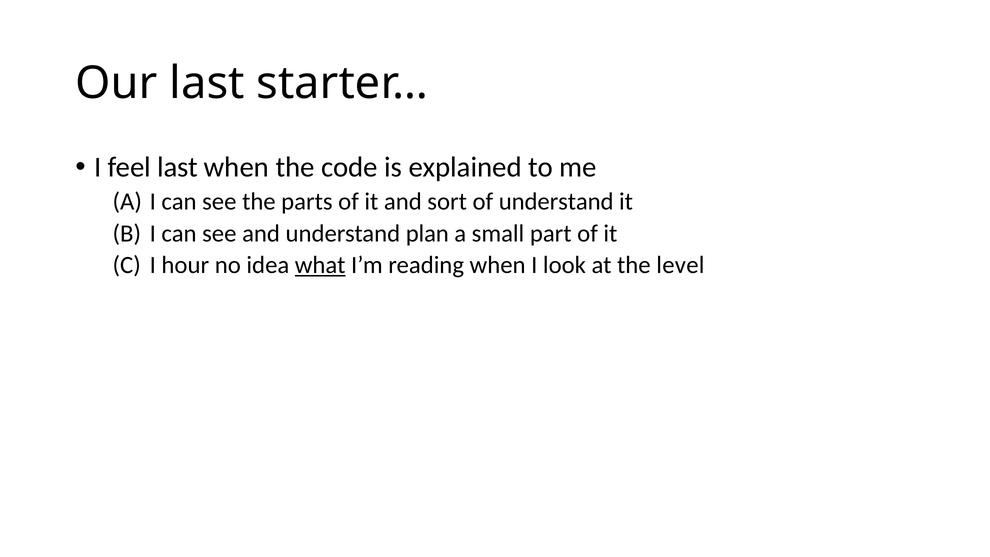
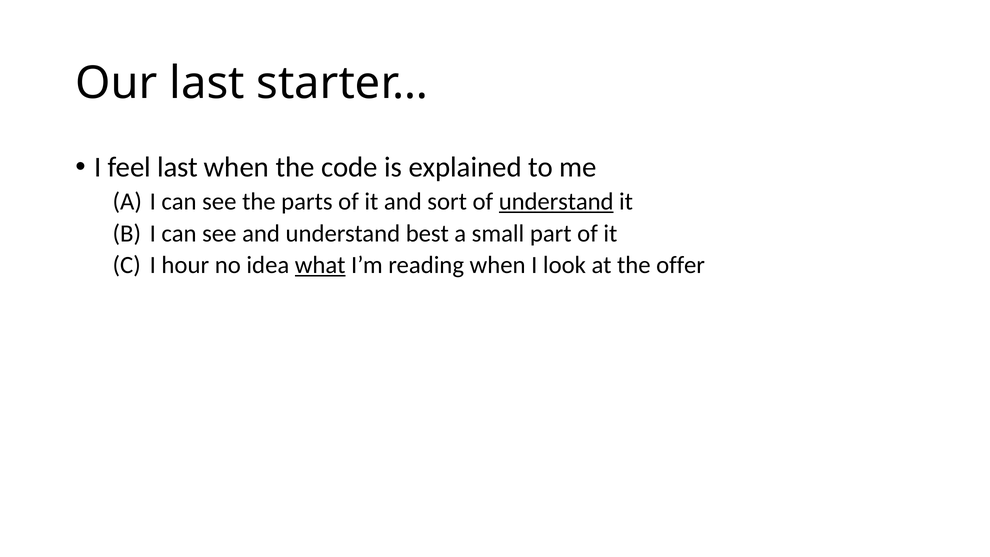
understand at (556, 202) underline: none -> present
plan: plan -> best
level: level -> offer
